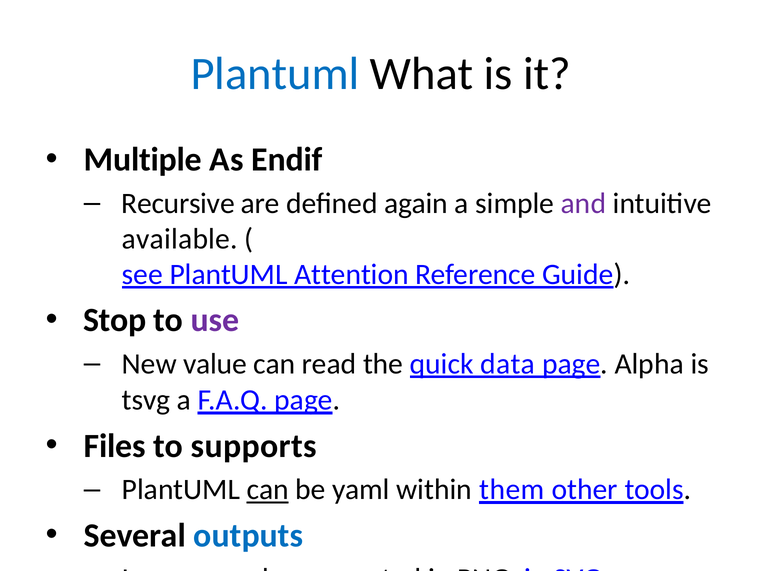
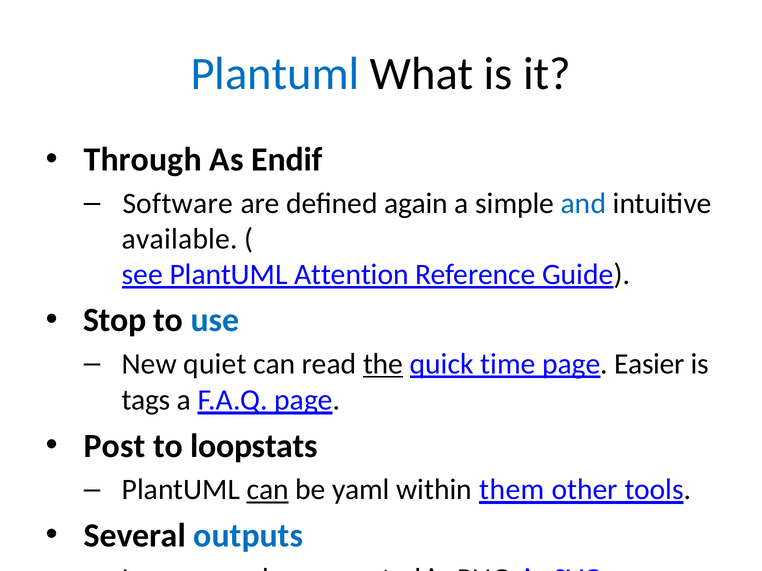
Multiple: Multiple -> Through
Recursive: Recursive -> Software
and colour: purple -> blue
use colour: purple -> blue
value: value -> quiet
the underline: none -> present
data: data -> time
Alpha: Alpha -> Easier
tsvg: tsvg -> tags
Files: Files -> Post
supports: supports -> loopstats
